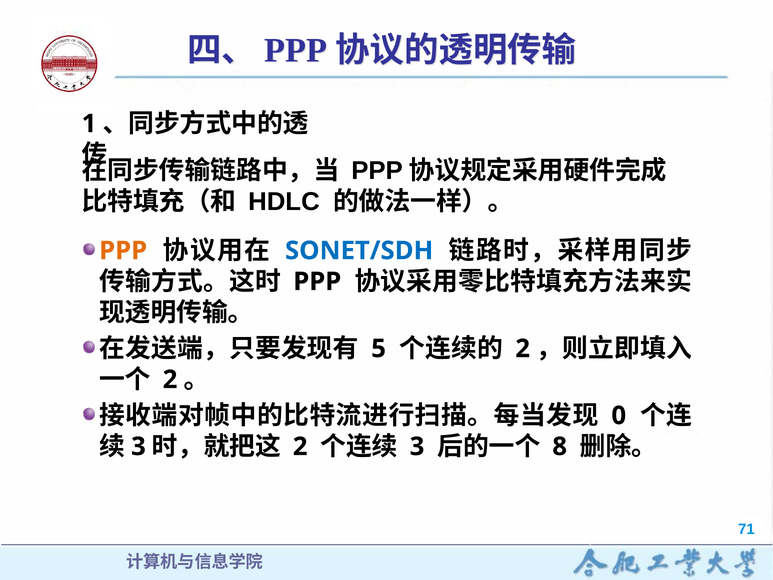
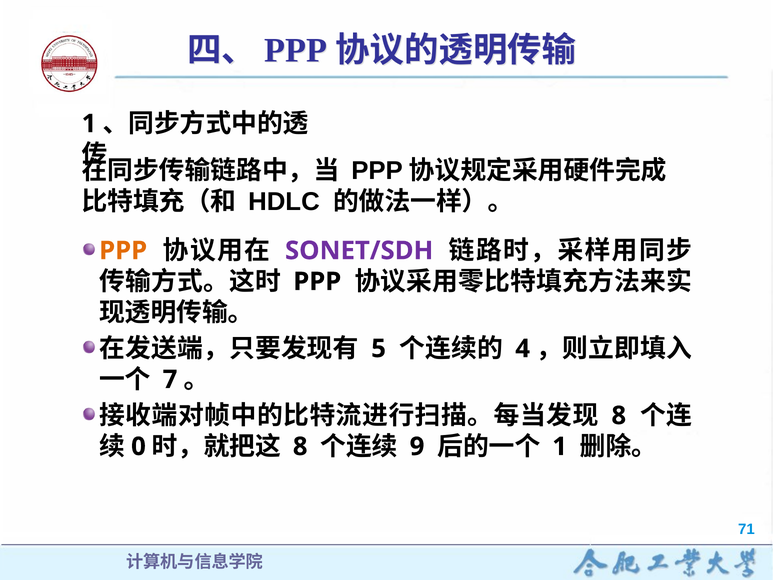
SONET/SDH colour: blue -> purple
2 at (523, 348): 2 -> 4
2 at (170, 379): 2 -> 7
0 at (619, 415): 0 -> 8
3 at (138, 446): 3 -> 0
2 at (300, 446): 2 -> 8
3 at (417, 446): 3 -> 9
8 at (560, 446): 8 -> 1
